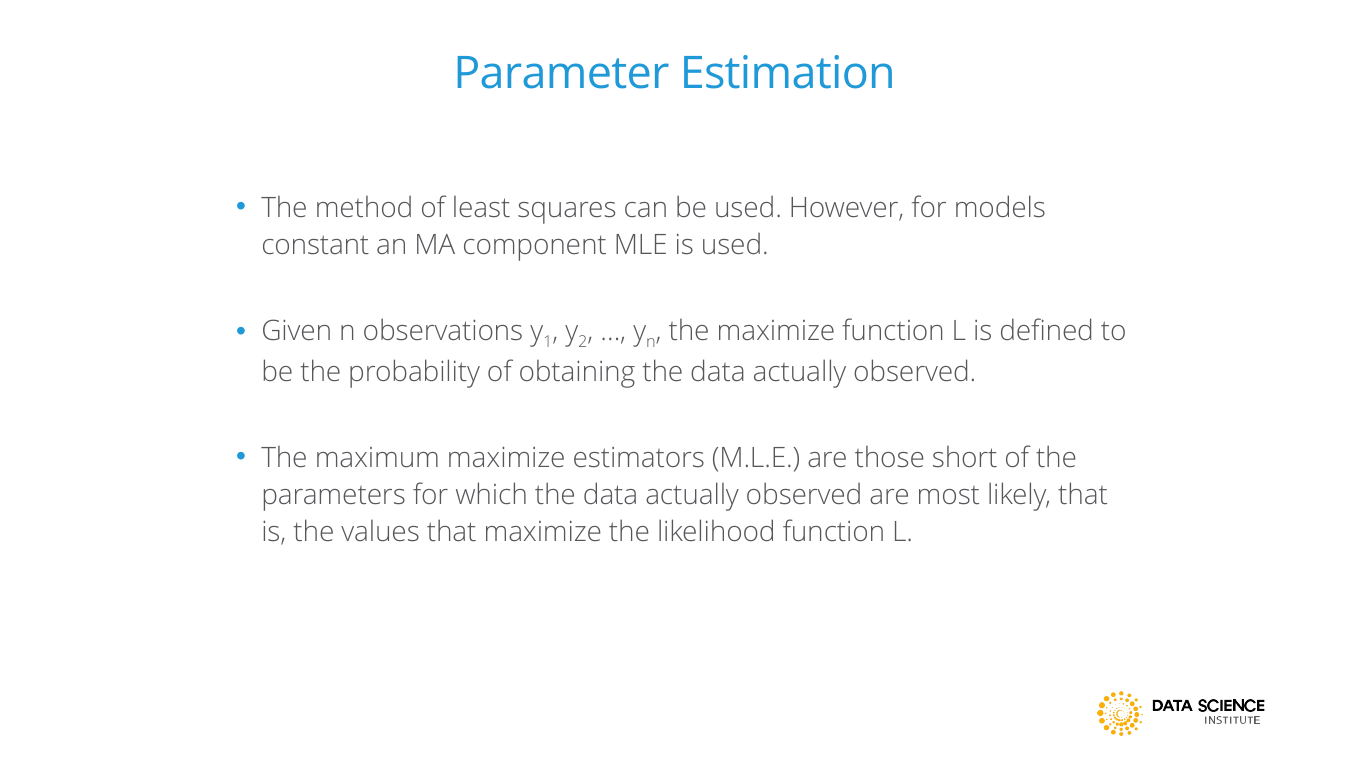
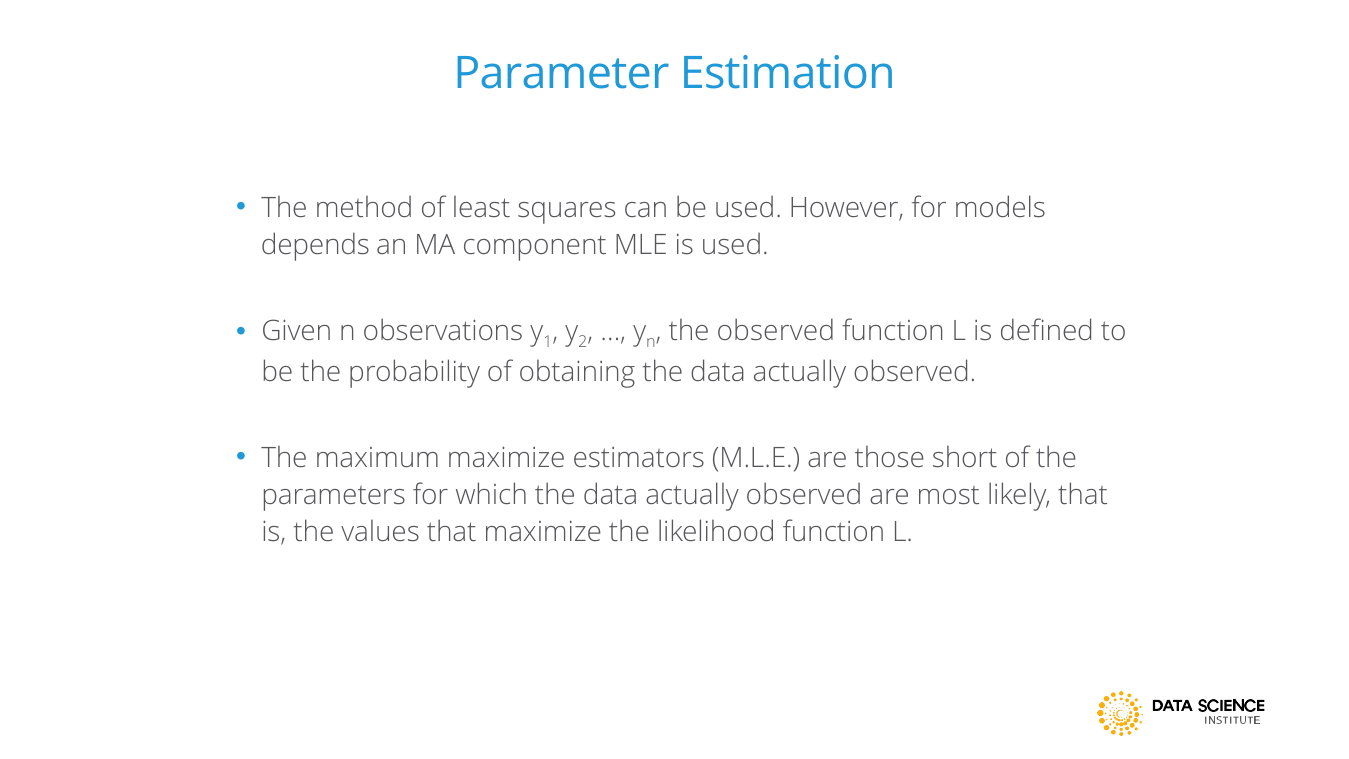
constant: constant -> depends
the maximize: maximize -> observed
